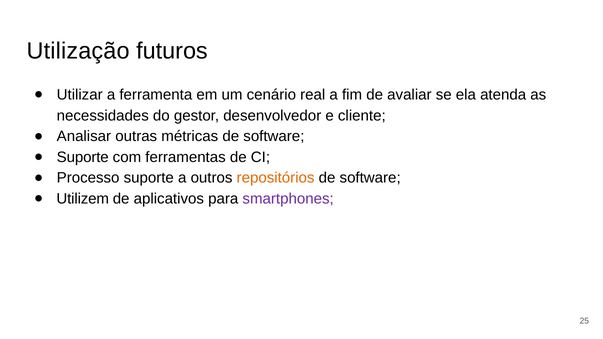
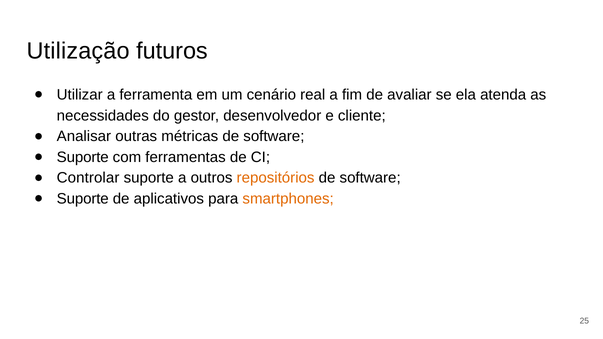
Processo: Processo -> Controlar
Utilizem at (83, 199): Utilizem -> Suporte
smartphones colour: purple -> orange
